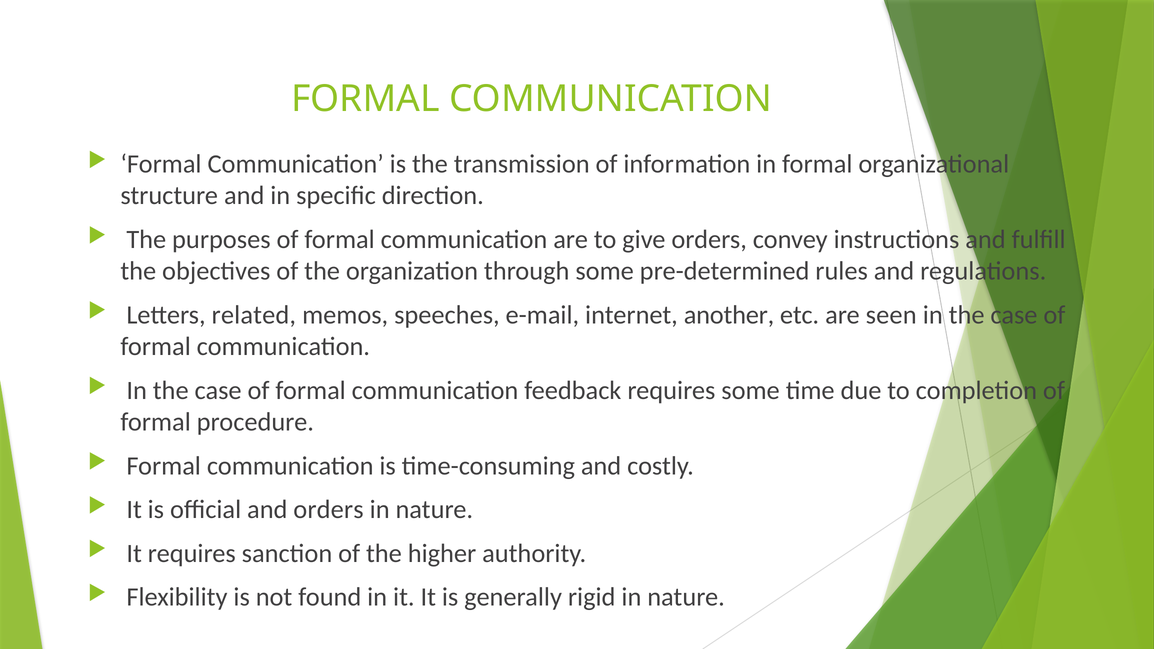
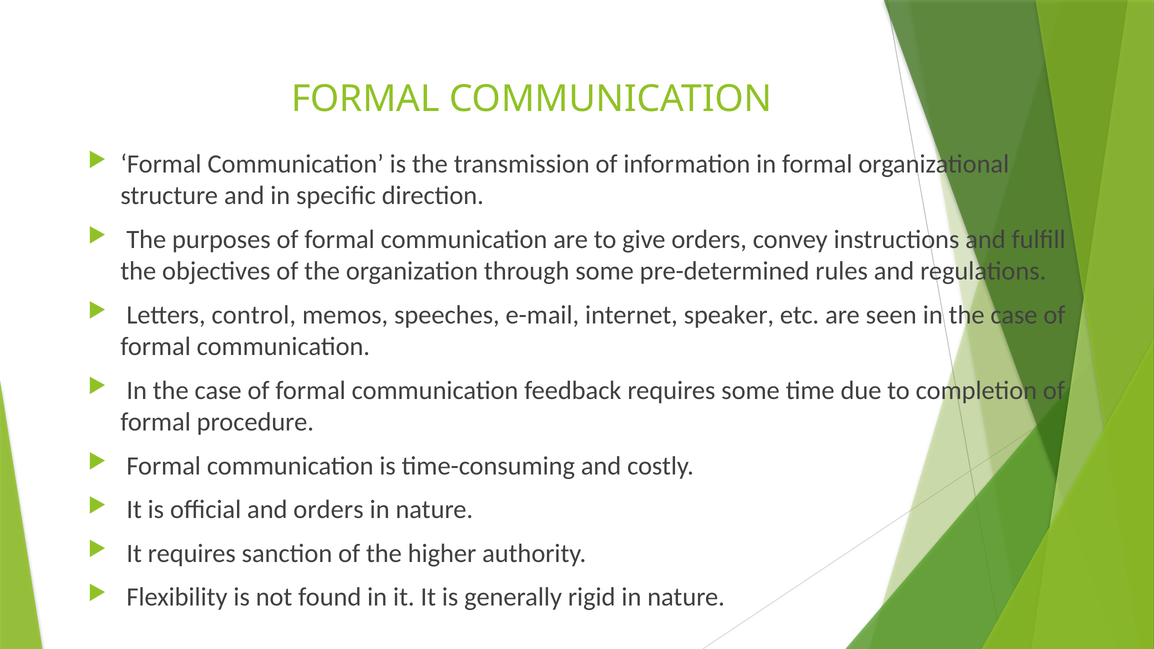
related: related -> control
another: another -> speaker
